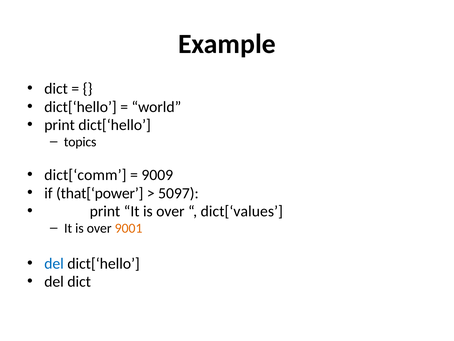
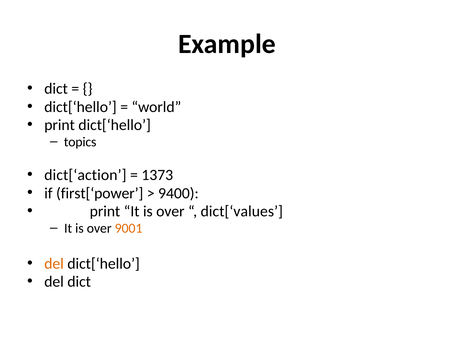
dict[‘comm: dict[‘comm -> dict[‘action
9009: 9009 -> 1373
that[‘power: that[‘power -> first[‘power
5097: 5097 -> 9400
del at (54, 263) colour: blue -> orange
